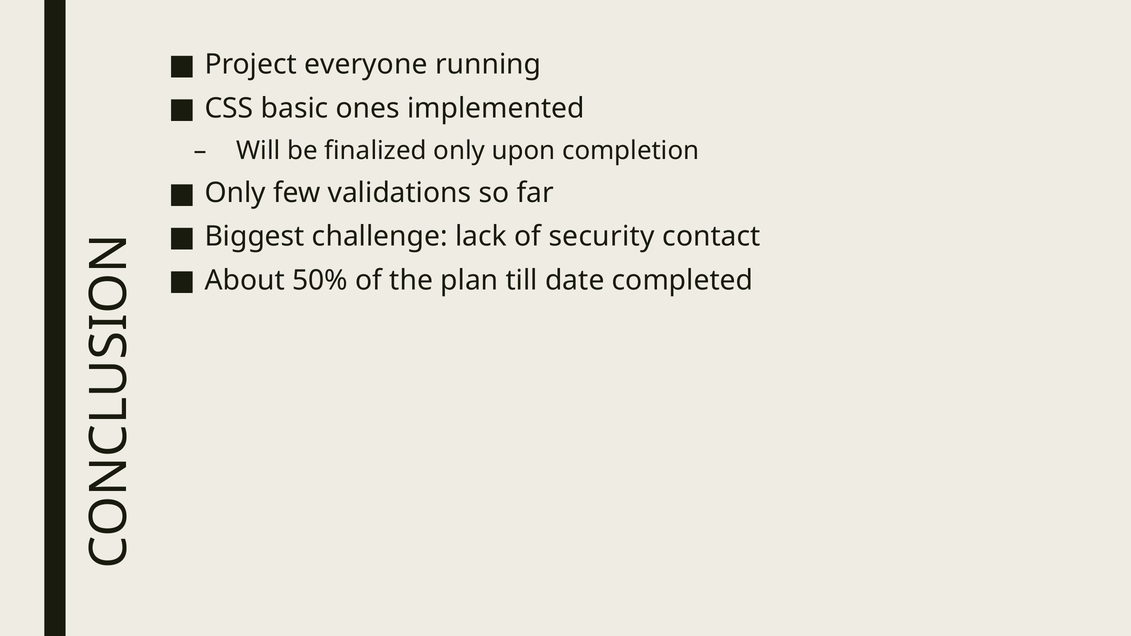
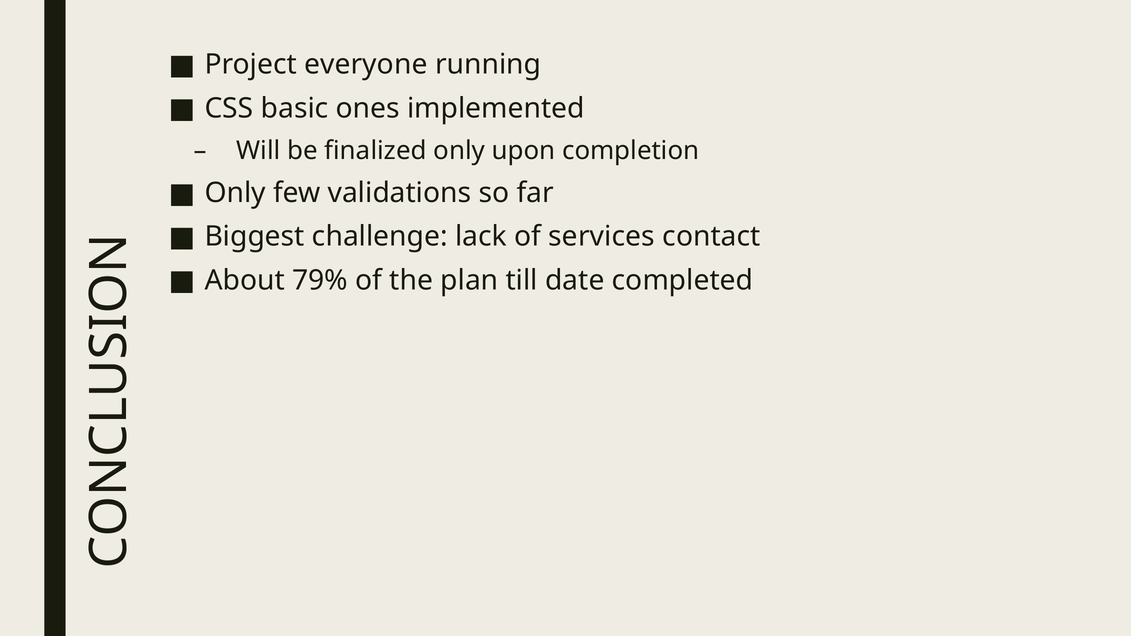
security: security -> services
50%: 50% -> 79%
